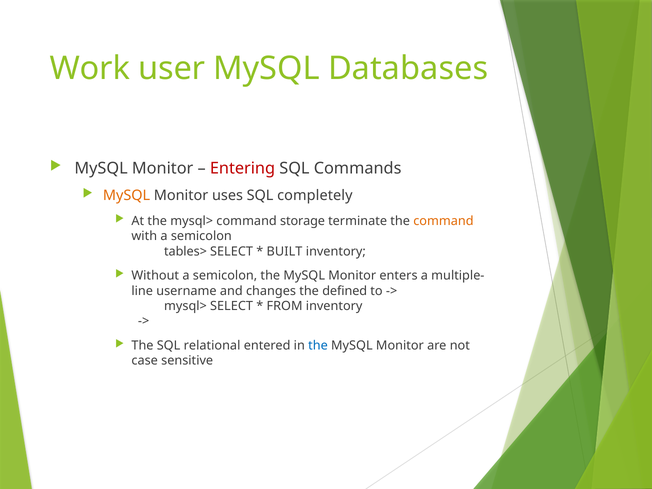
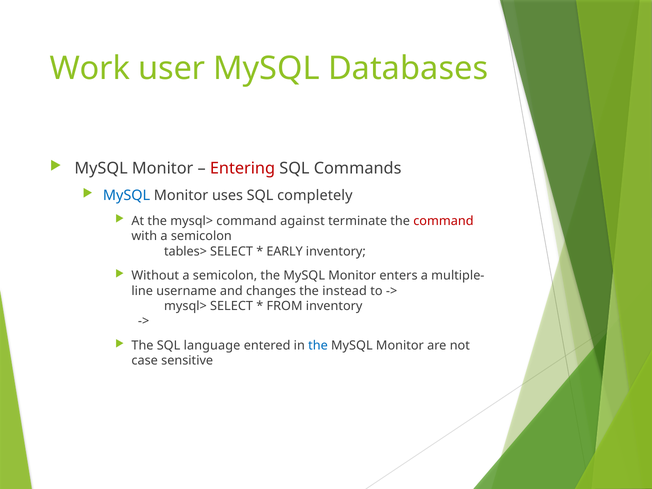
MySQL at (127, 196) colour: orange -> blue
storage: storage -> against
command at (443, 221) colour: orange -> red
BUILT: BUILT -> EARLY
defined: defined -> instead
relational: relational -> language
